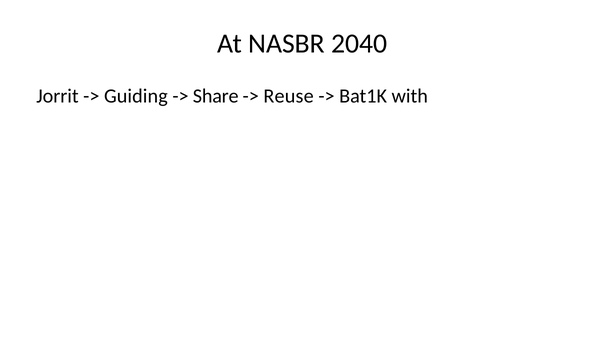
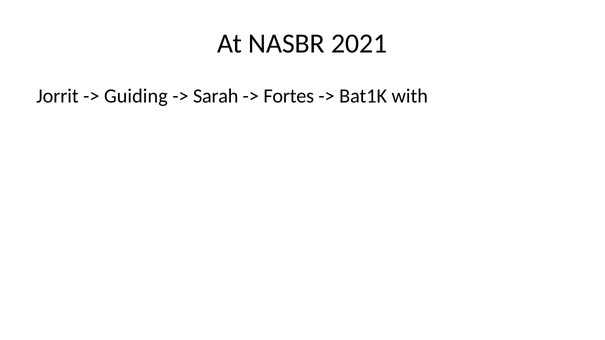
2040: 2040 -> 2021
Share: Share -> Sarah
Reuse: Reuse -> Fortes
